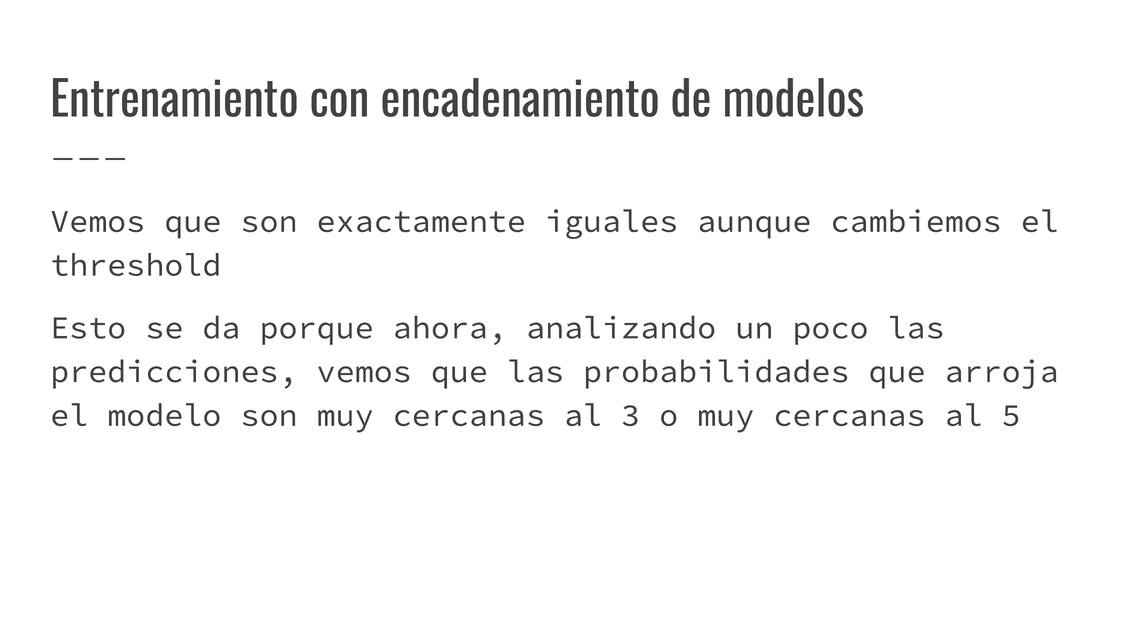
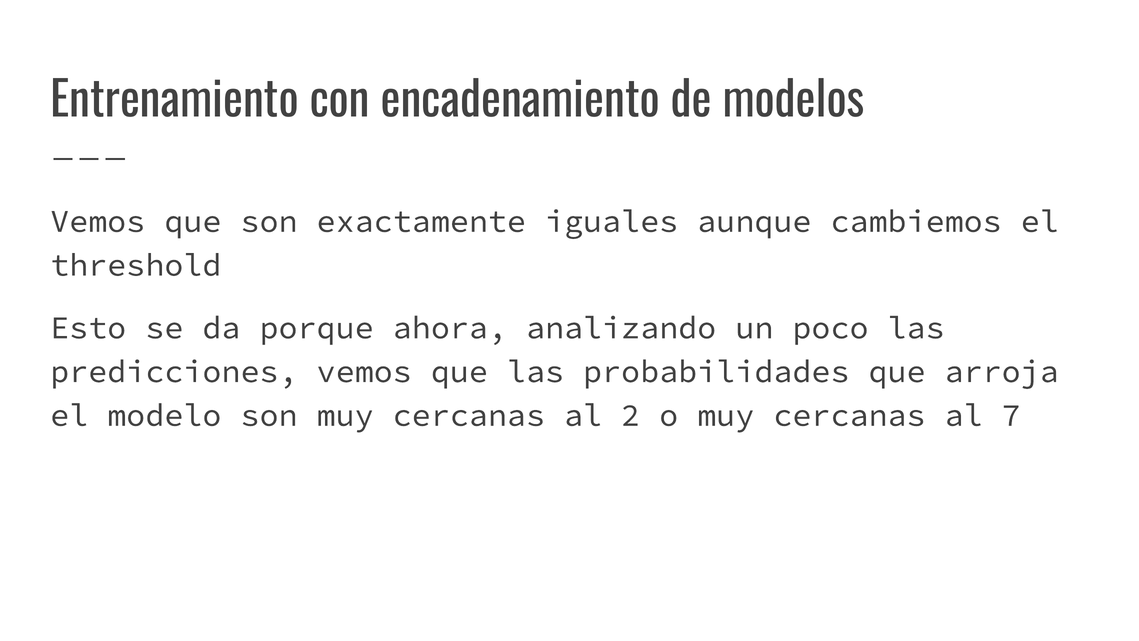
3: 3 -> 2
5: 5 -> 7
